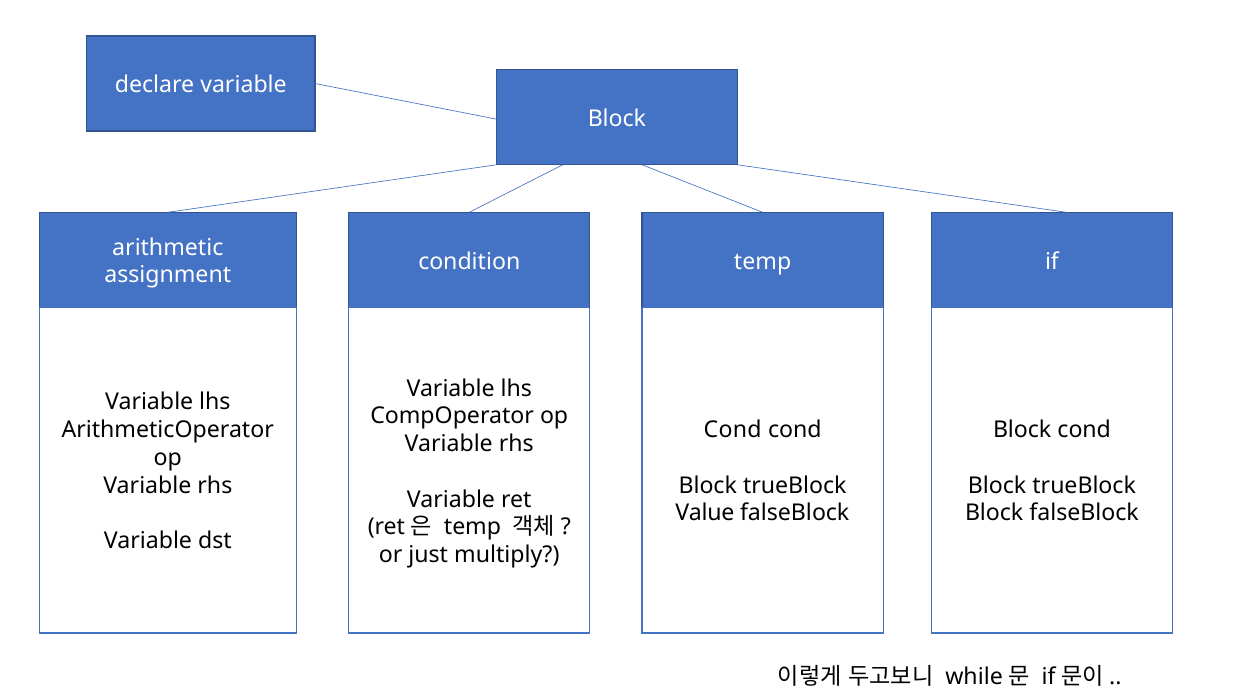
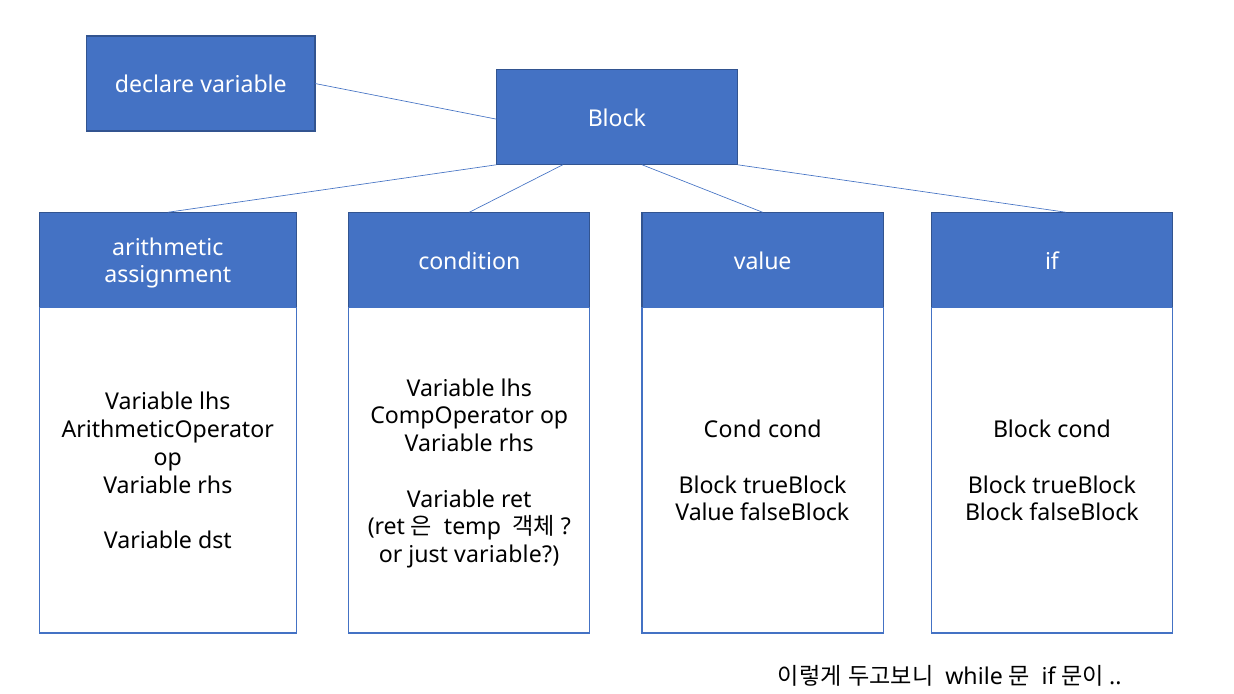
temp at (763, 261): temp -> value
just multiply: multiply -> variable
